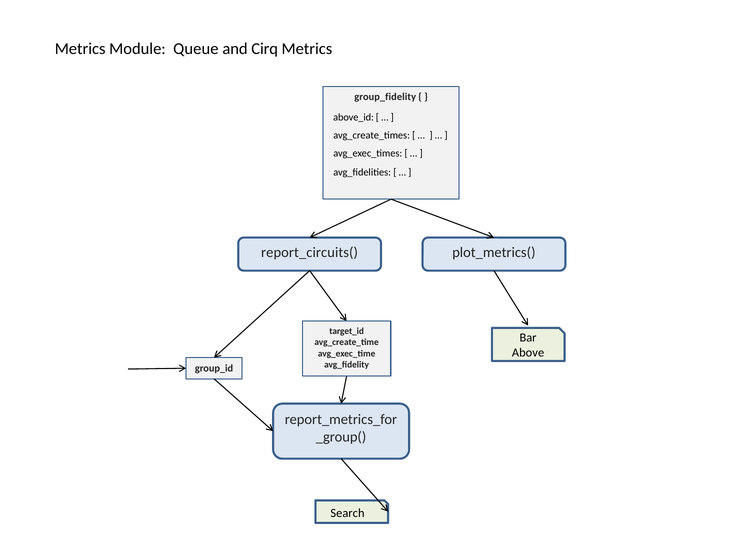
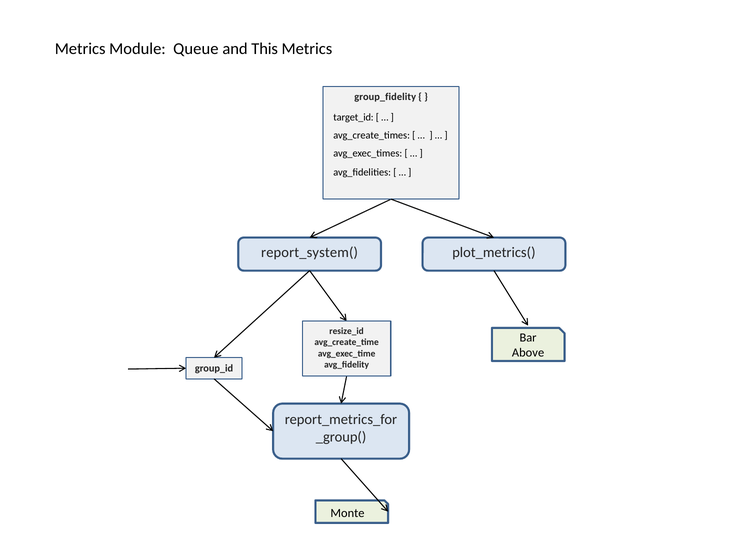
Cirq: Cirq -> This
above_id: above_id -> target_id
report_circuits(: report_circuits( -> report_system(
target_id: target_id -> resize_id
Search: Search -> Monte
